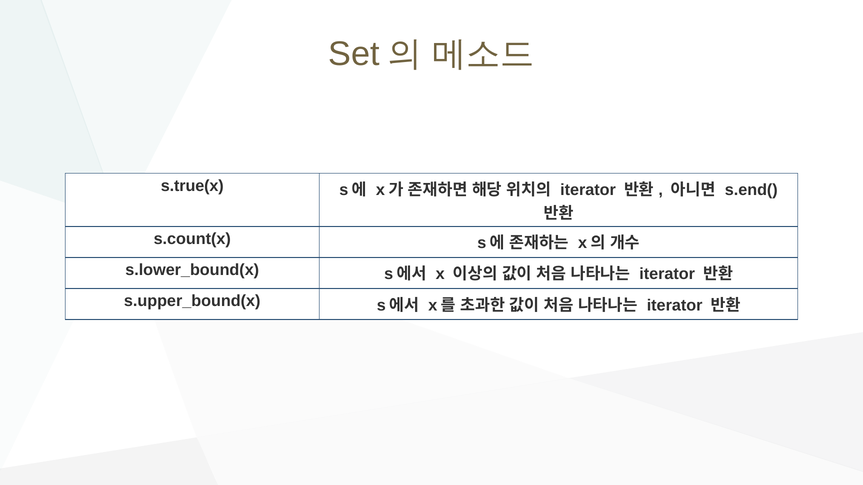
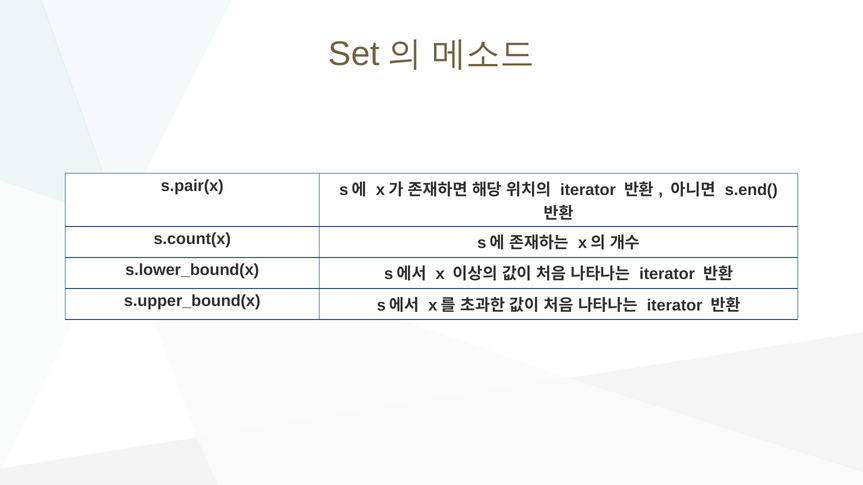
s.true(x: s.true(x -> s.pair(x
